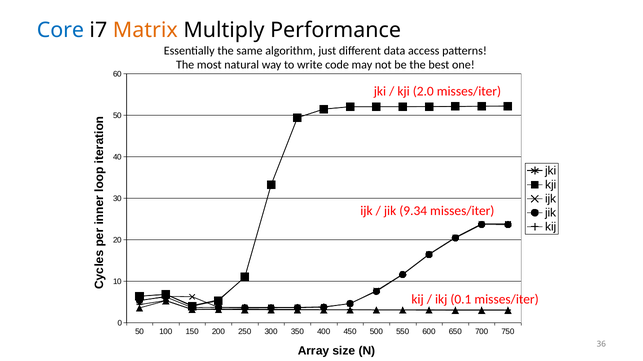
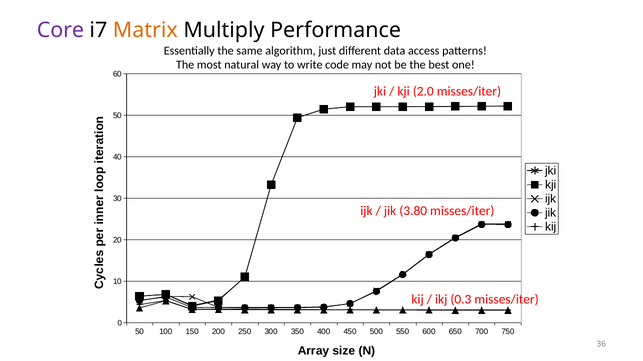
Core colour: blue -> purple
9.34: 9.34 -> 3.80
0.1: 0.1 -> 0.3
